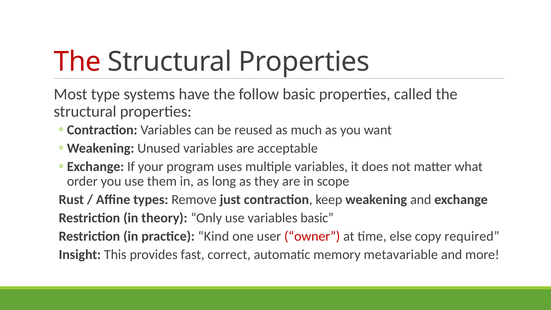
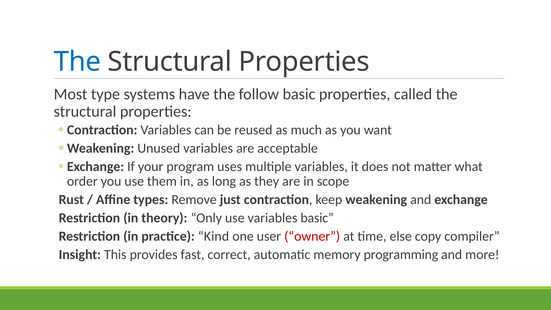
The at (77, 62) colour: red -> blue
required: required -> compiler
metavariable: metavariable -> programming
